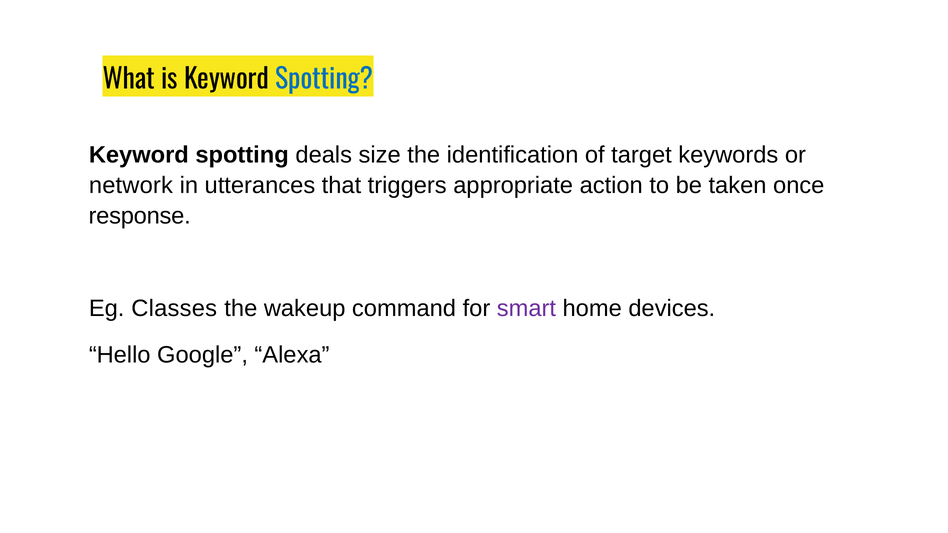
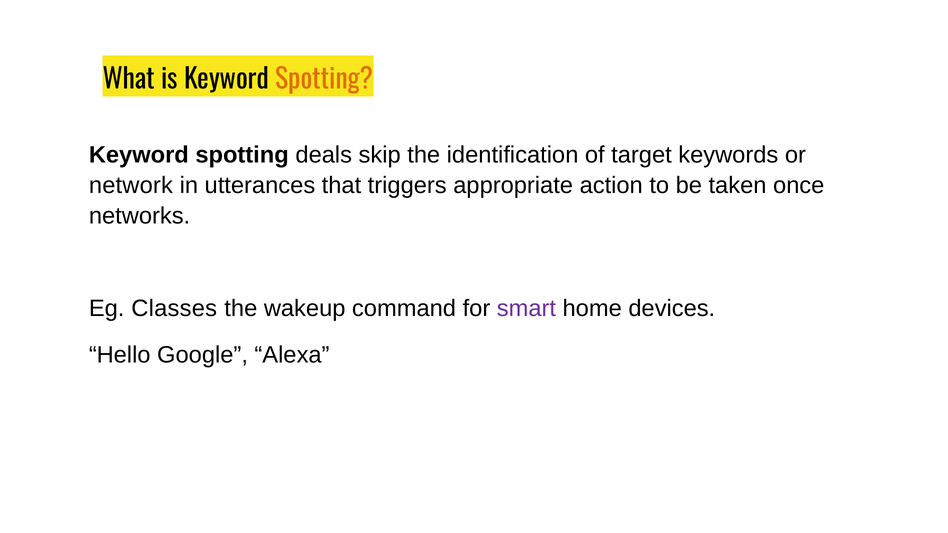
Spotting at (324, 80) colour: blue -> orange
size: size -> skip
response: response -> networks
